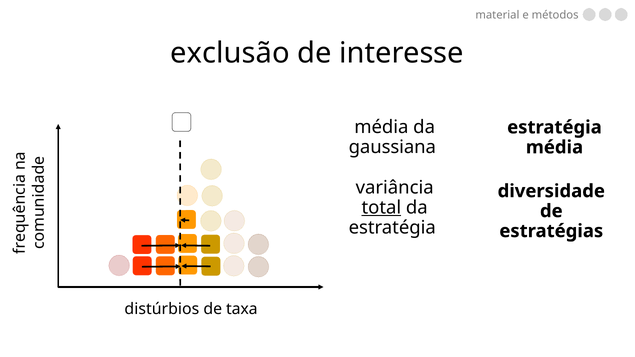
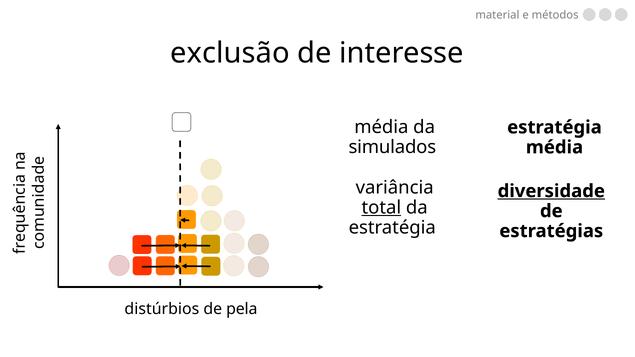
gaussiana: gaussiana -> simulados
diversidade underline: none -> present
taxa: taxa -> pela
